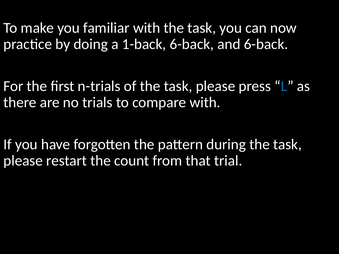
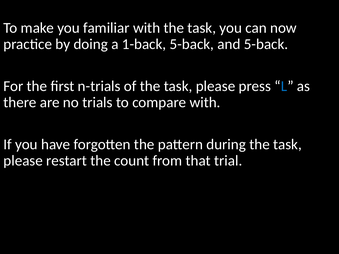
1-back 6-back: 6-back -> 5-back
and 6-back: 6-back -> 5-back
